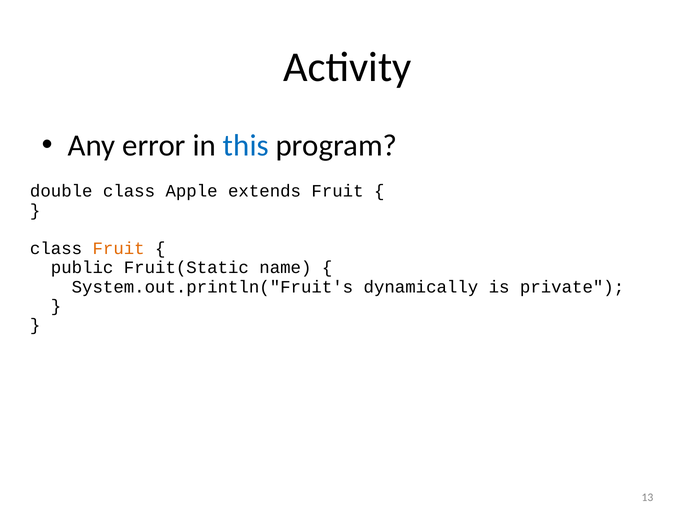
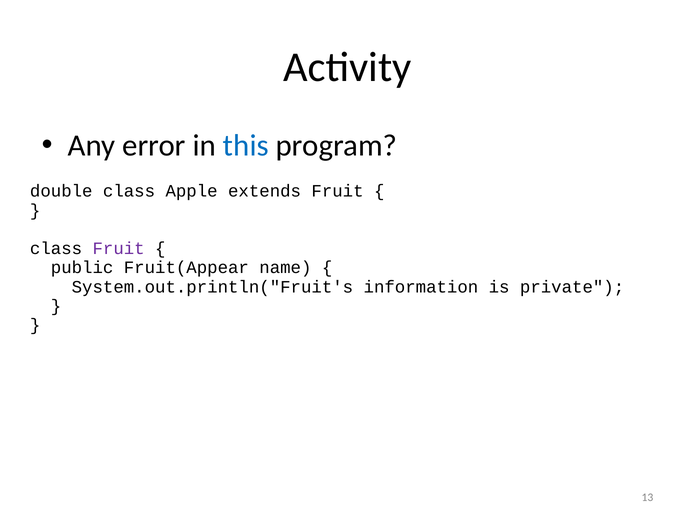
Fruit at (119, 249) colour: orange -> purple
Fruit(Static: Fruit(Static -> Fruit(Appear
dynamically: dynamically -> information
